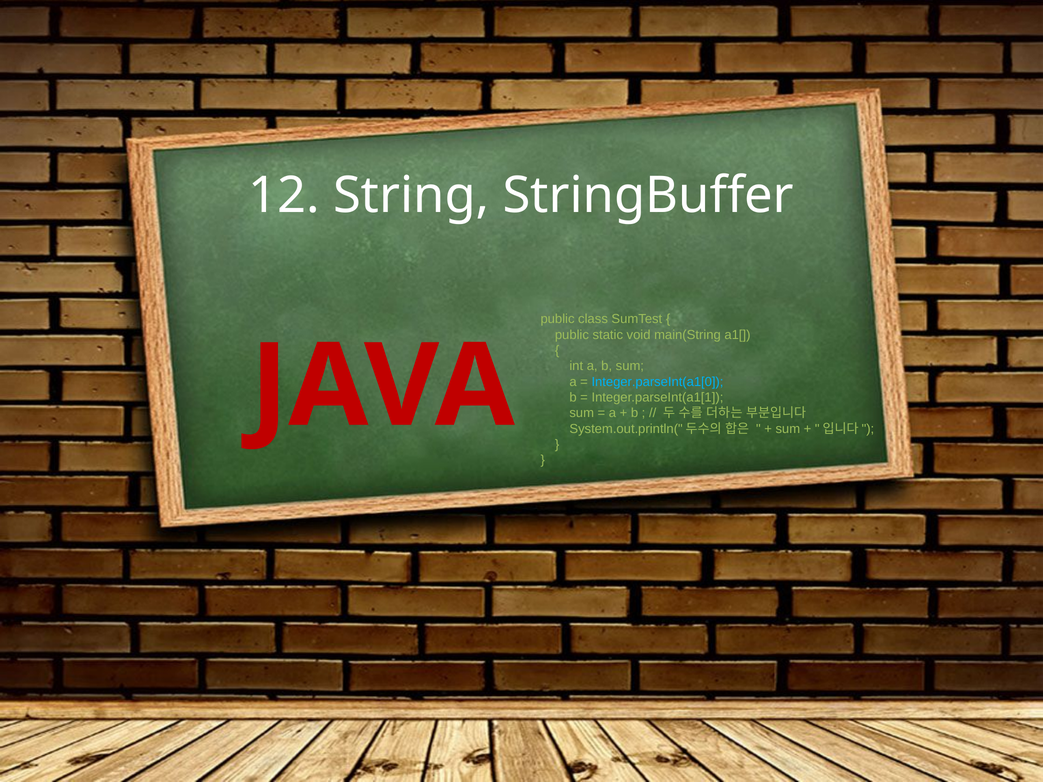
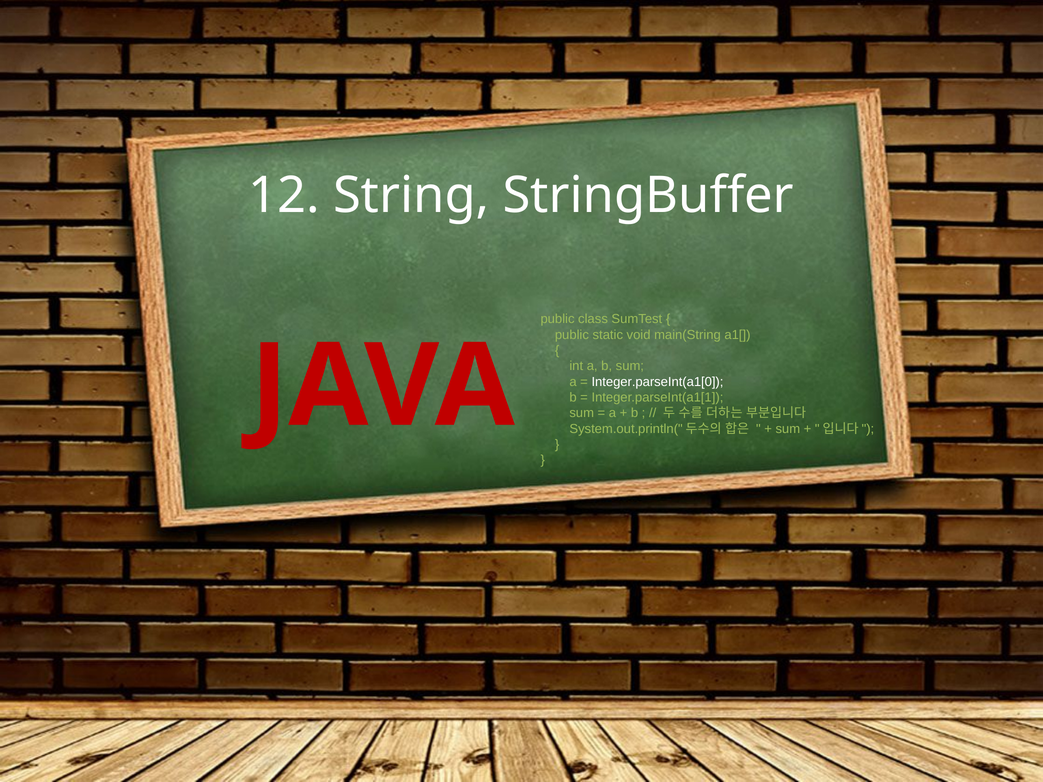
Integer.parseInt(a1[0 colour: light blue -> white
